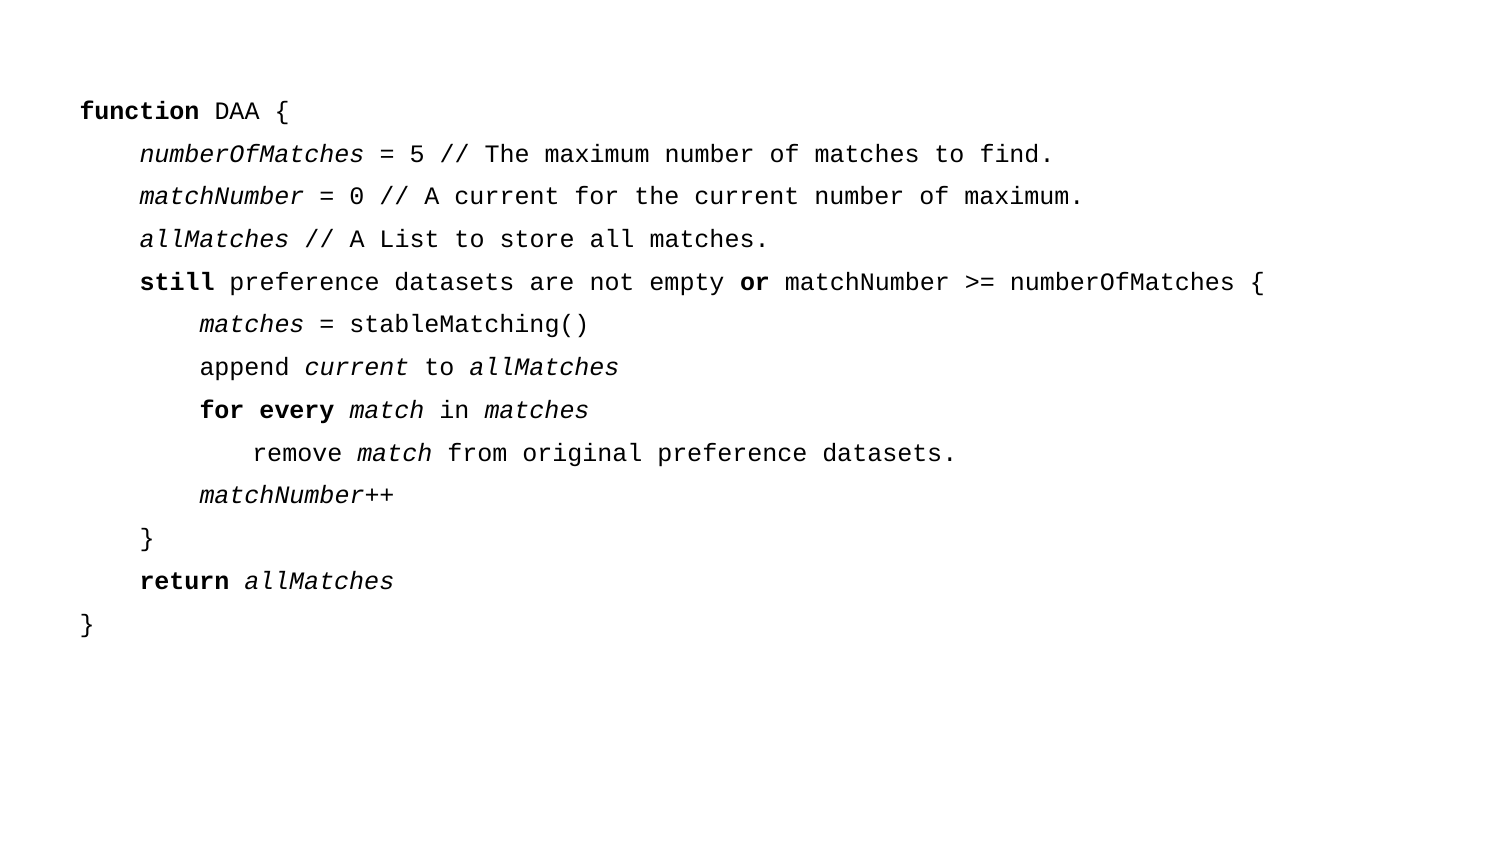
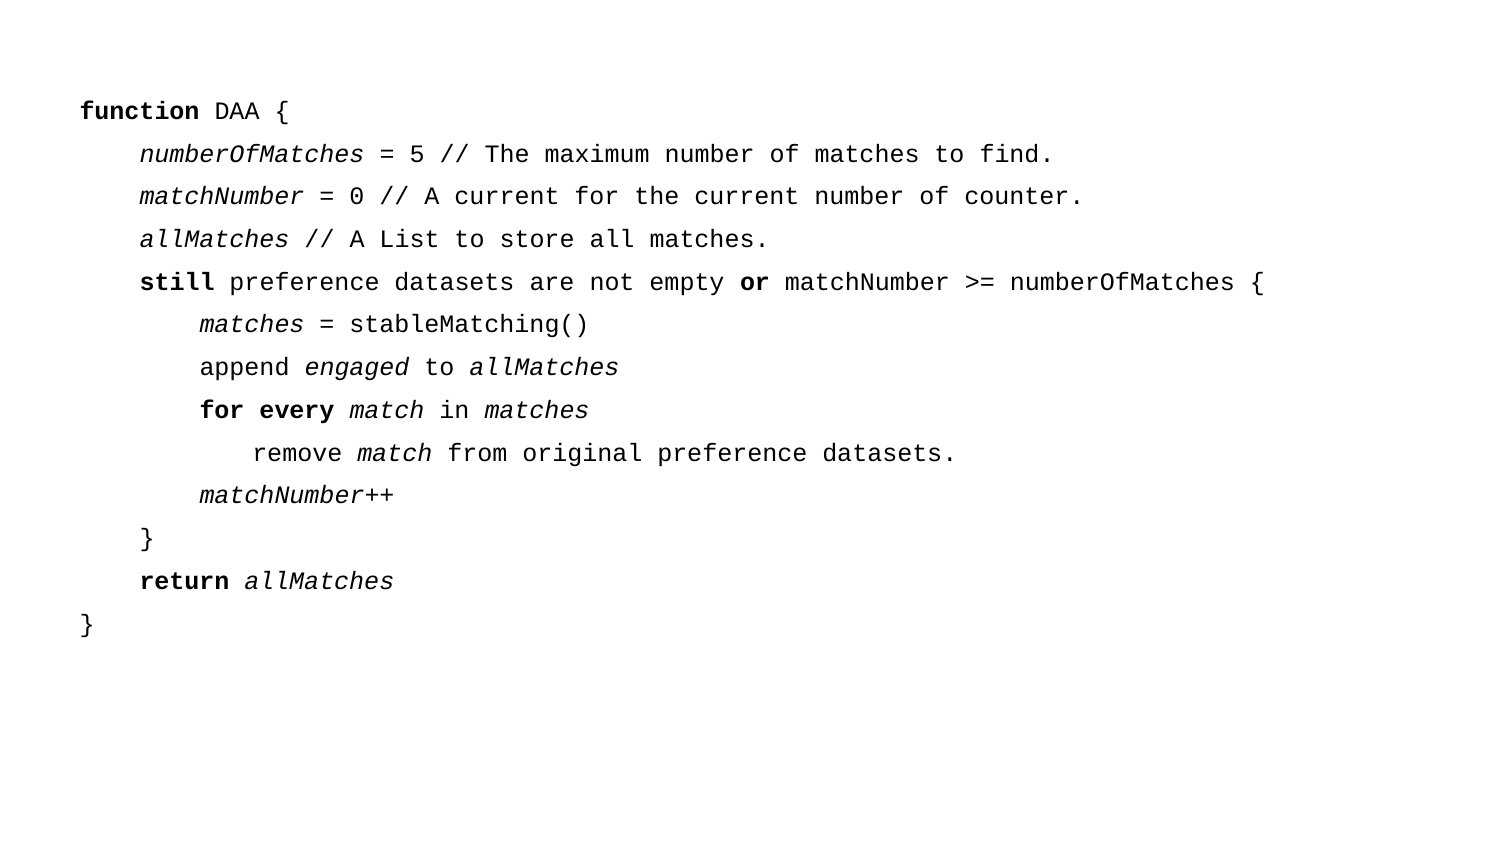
of maximum: maximum -> counter
append current: current -> engaged
